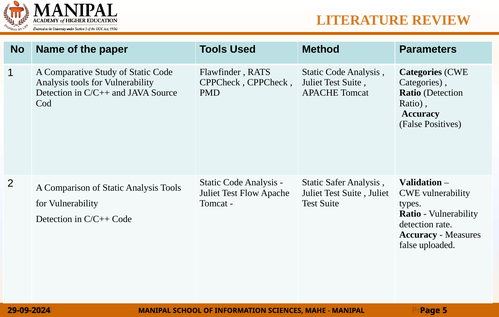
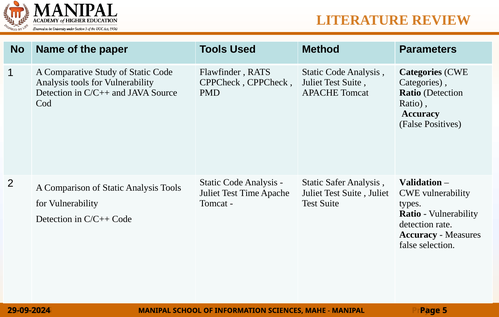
Flow: Flow -> Time
uploaded: uploaded -> selection
